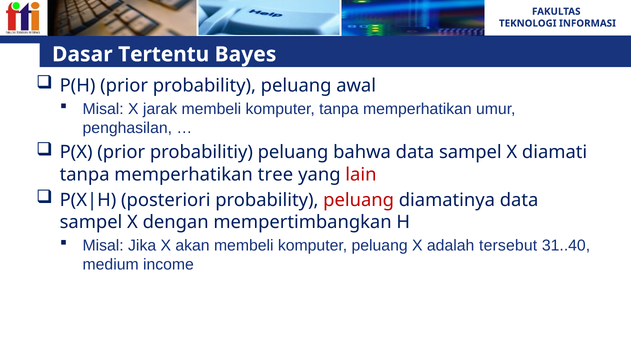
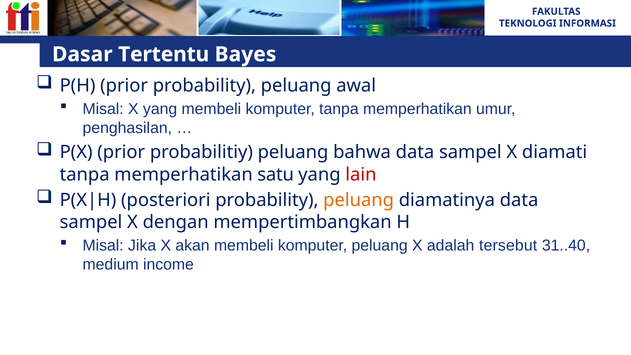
X jarak: jarak -> yang
tree: tree -> satu
peluang at (359, 200) colour: red -> orange
